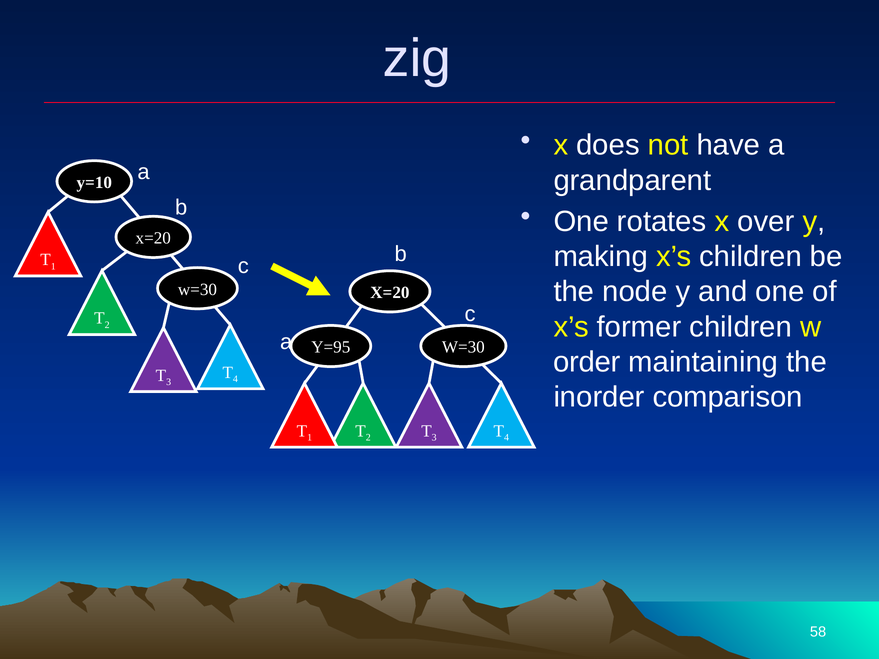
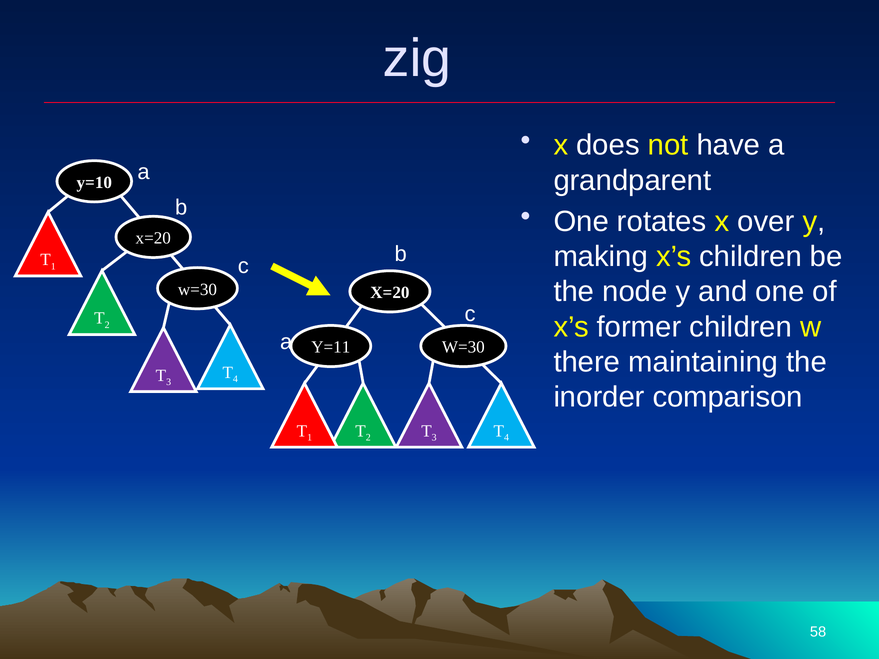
Y=95: Y=95 -> Y=11
order: order -> there
